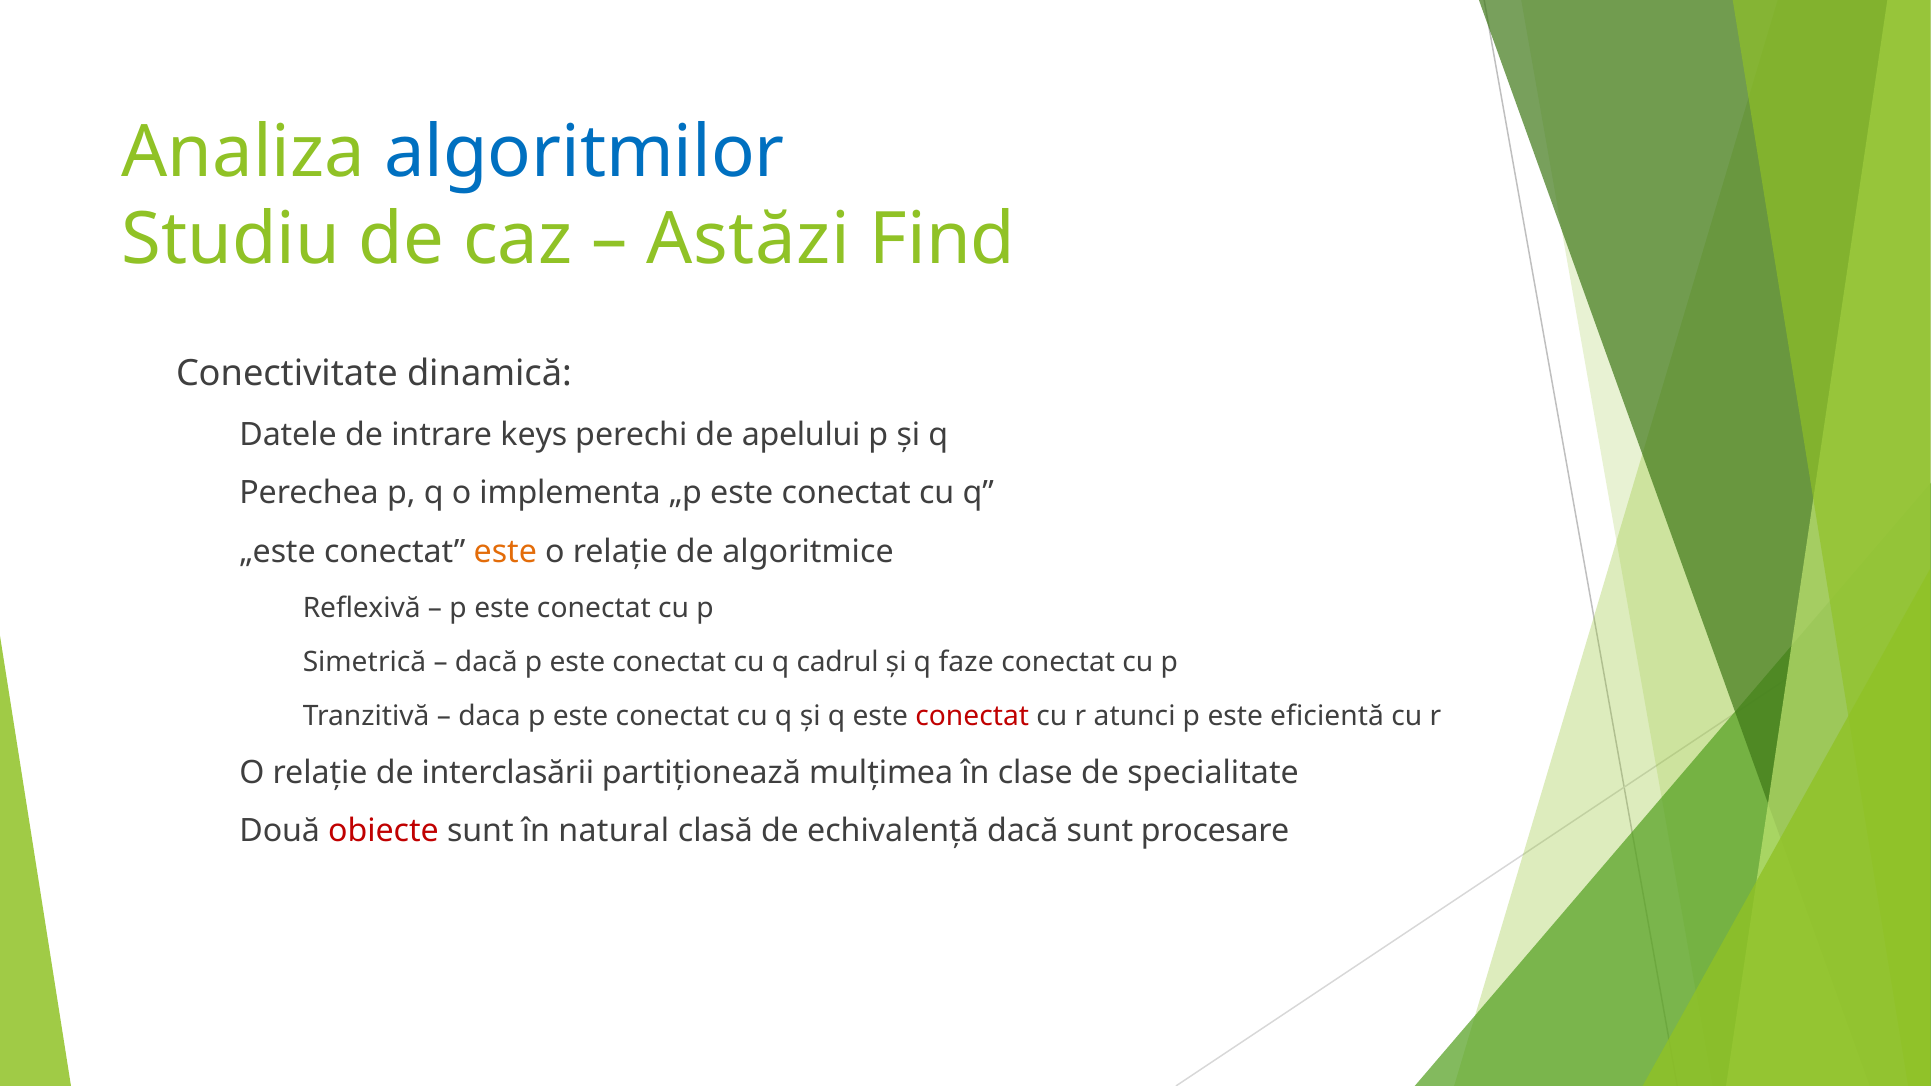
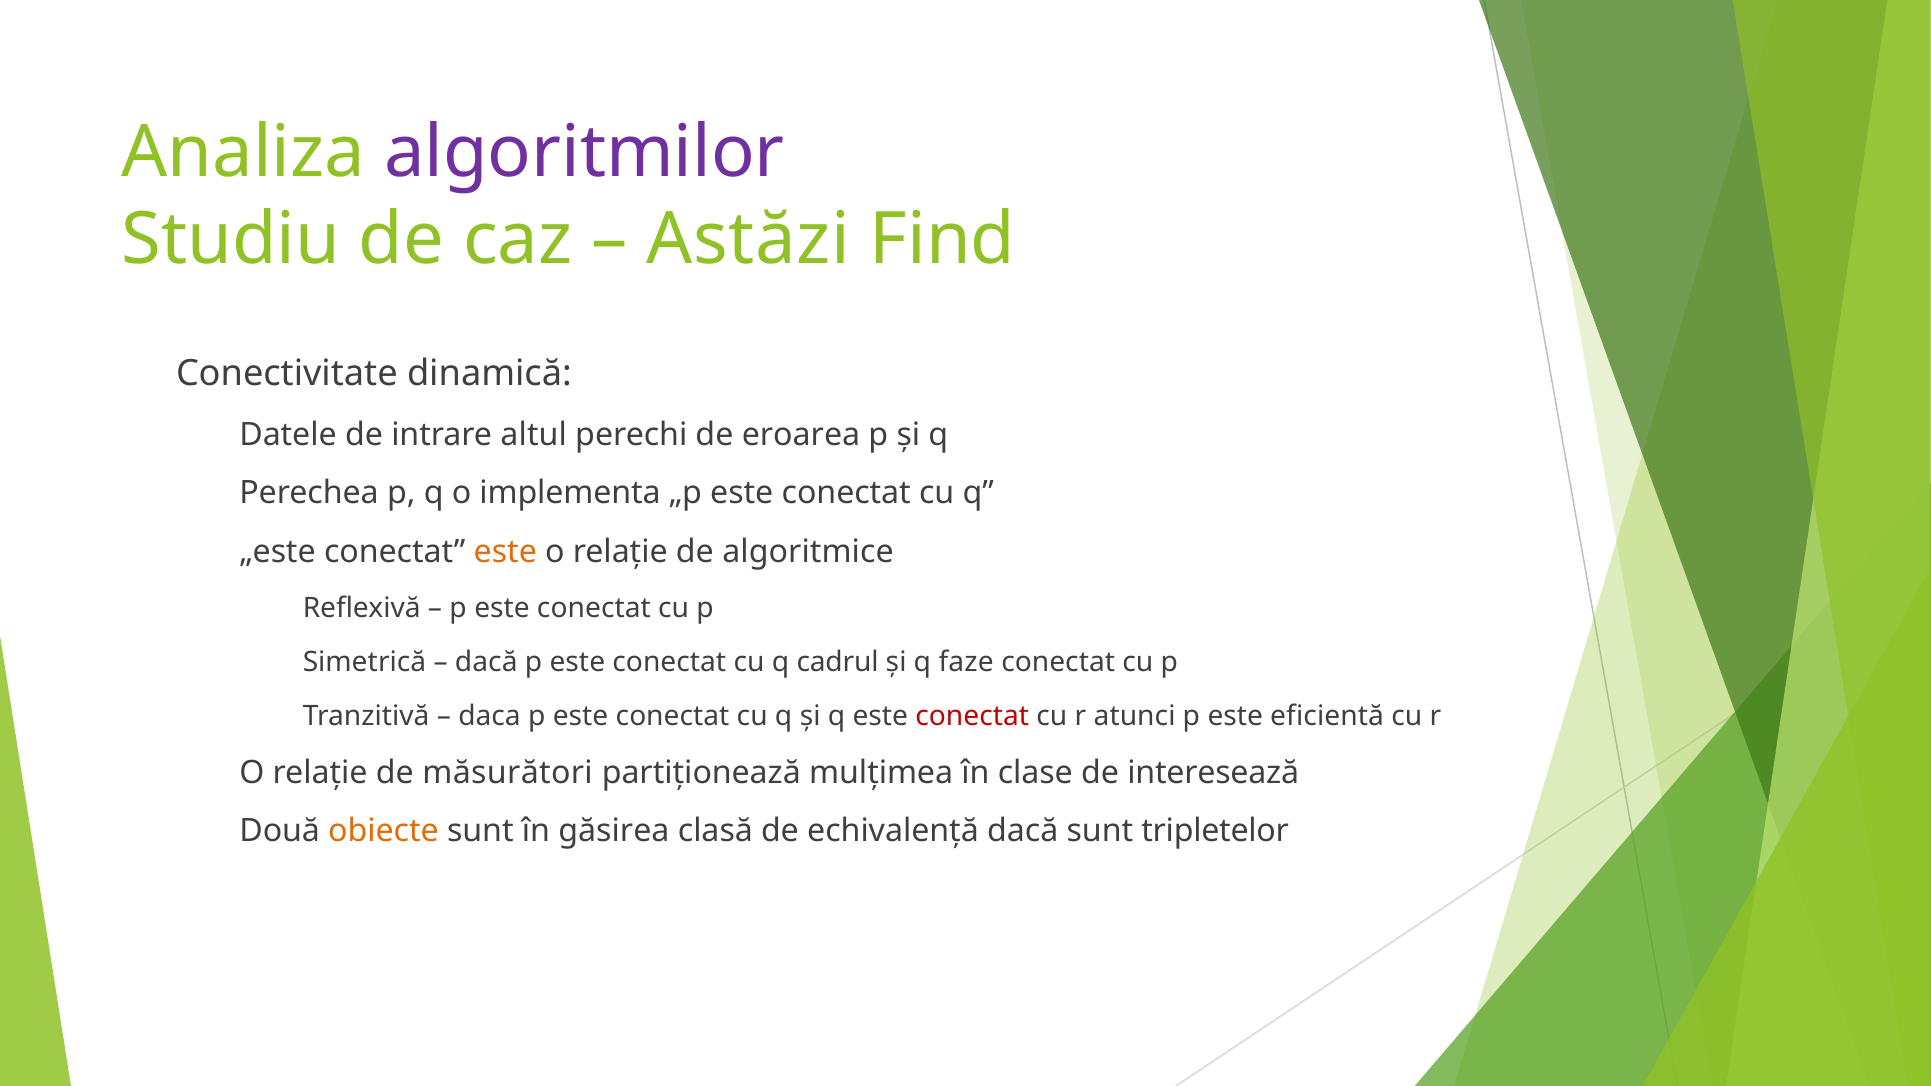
algoritmilor colour: blue -> purple
keys: keys -> altul
apelului: apelului -> eroarea
interclasării: interclasării -> măsurători
specialitate: specialitate -> interesează
obiecte colour: red -> orange
natural: natural -> găsirea
procesare: procesare -> tripletelor
